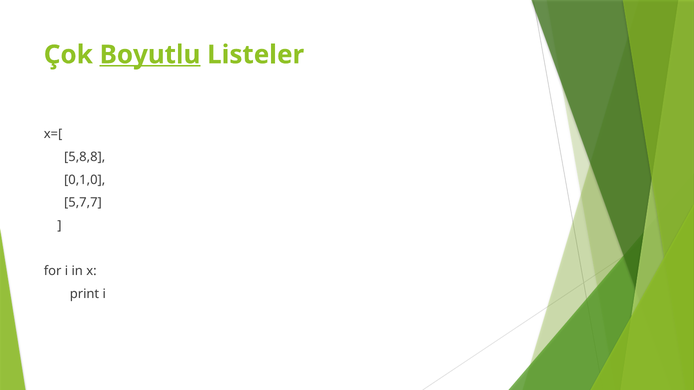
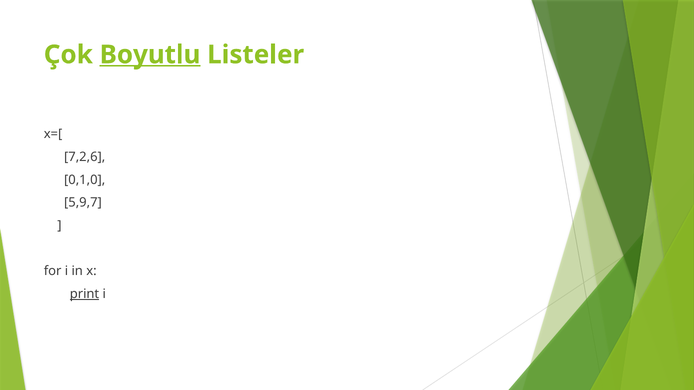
5,8,8: 5,8,8 -> 7,2,6
5,7,7: 5,7,7 -> 5,9,7
print underline: none -> present
